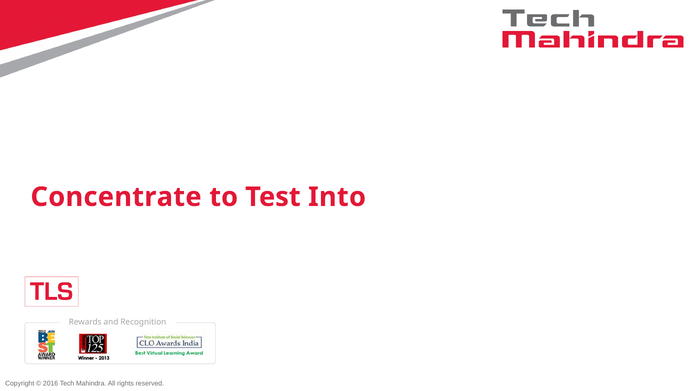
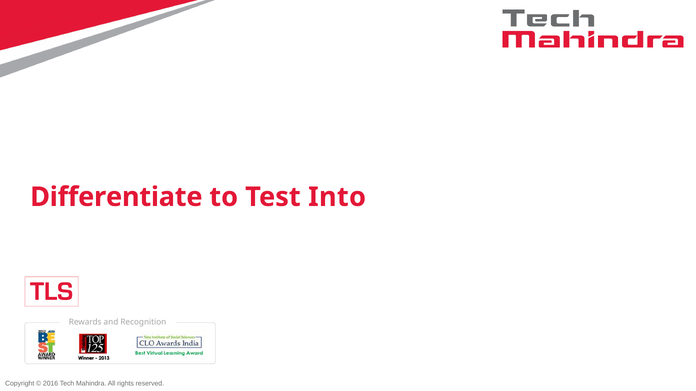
Concentrate: Concentrate -> Differentiate
